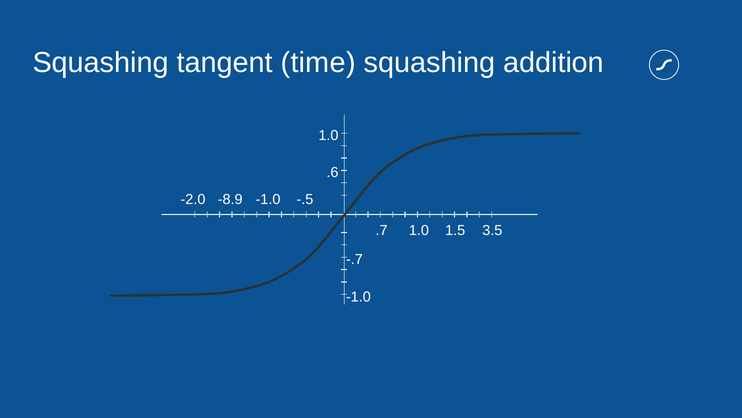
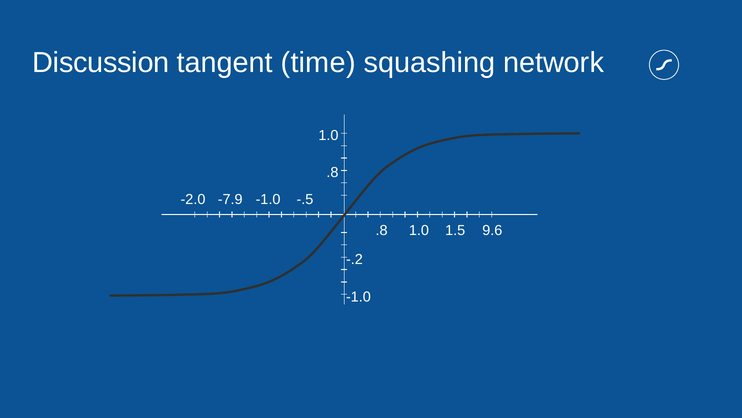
Squashing at (101, 63): Squashing -> Discussion
addition: addition -> network
.6 at (332, 172): .6 -> .8
-8.9: -8.9 -> -7.9
.7 at (382, 230): .7 -> .8
3.5: 3.5 -> 9.6
-.7: -.7 -> -.2
